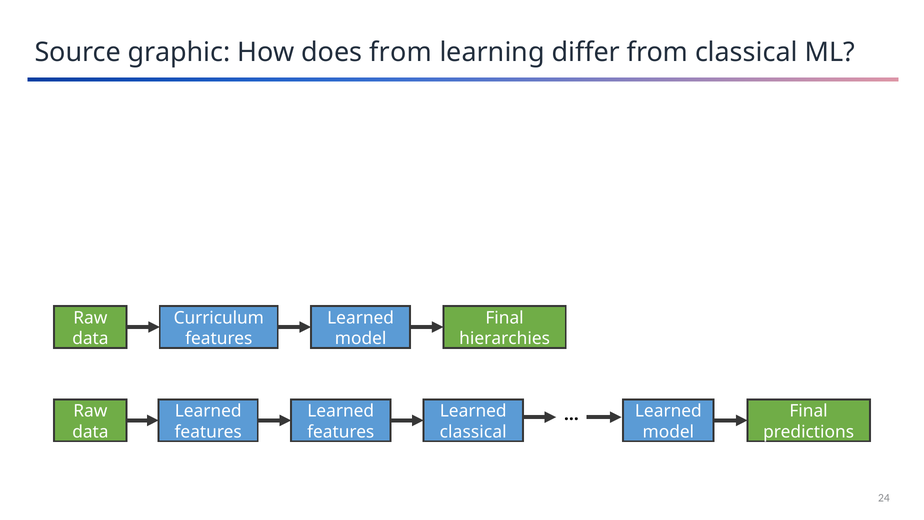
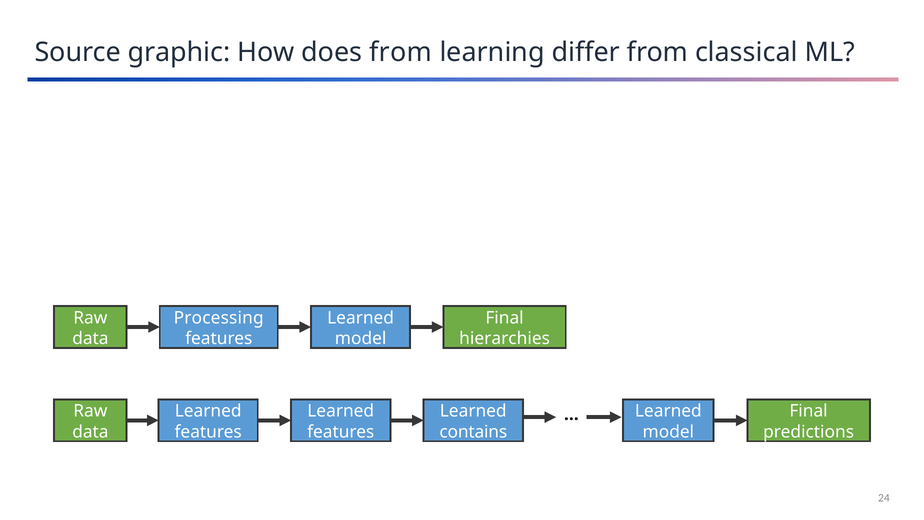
Curriculum: Curriculum -> Processing
classical at (473, 432): classical -> contains
